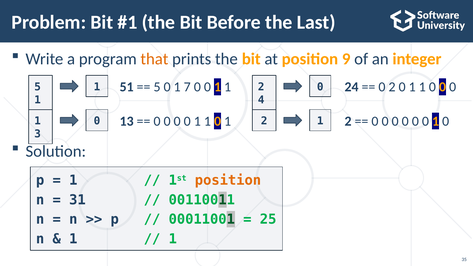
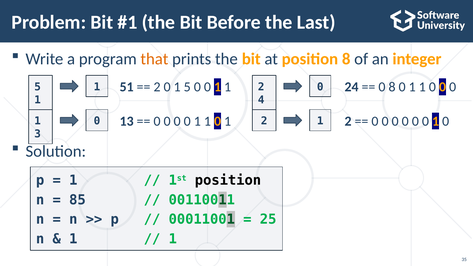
position 9: 9 -> 8
5 at (157, 87): 5 -> 2
1 7: 7 -> 5
2 at (392, 87): 2 -> 8
position at (228, 180) colour: orange -> black
31: 31 -> 85
